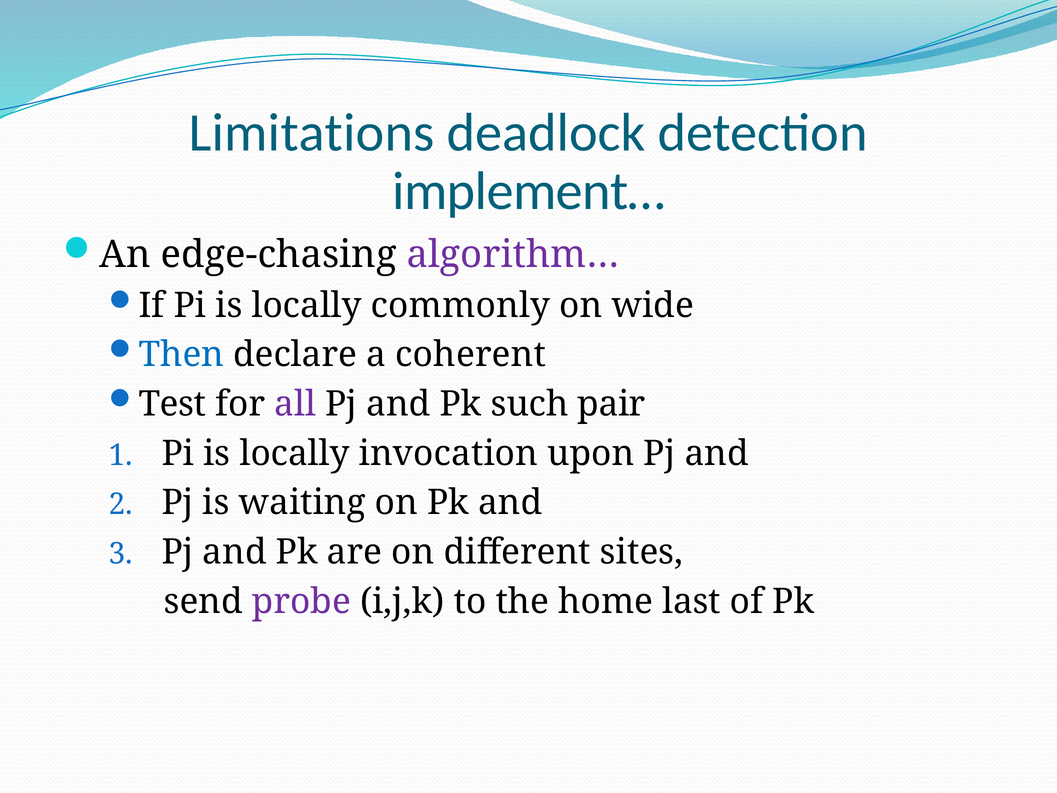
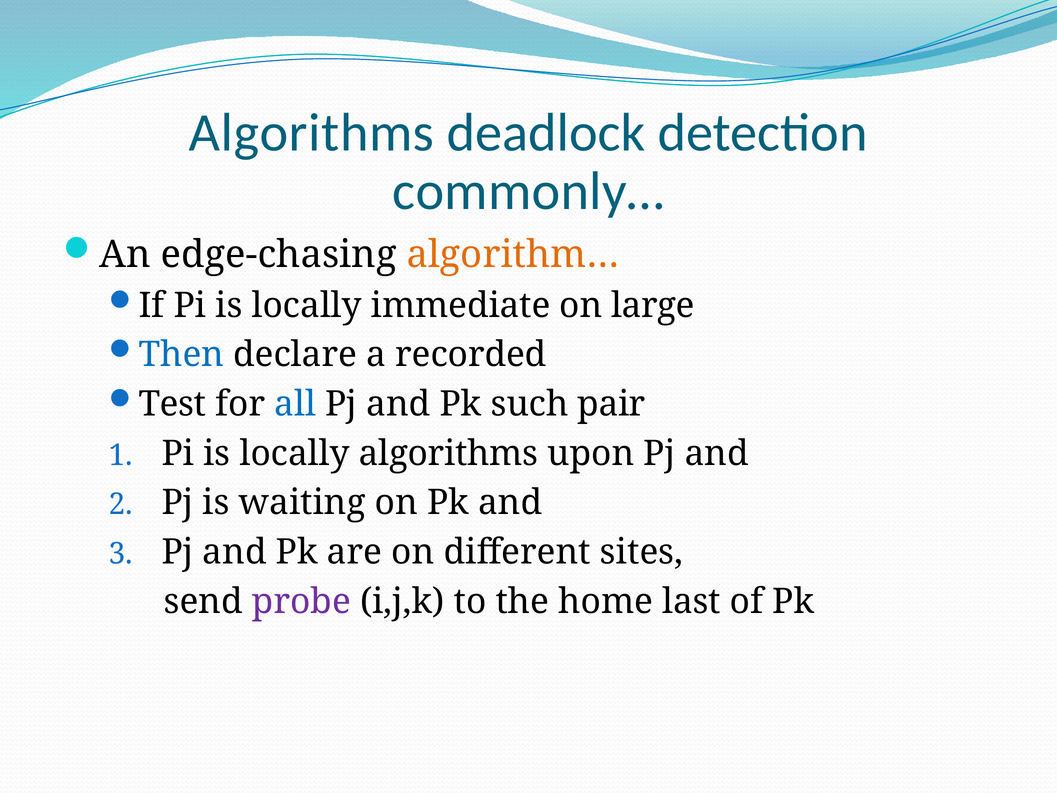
Limitations at (312, 133): Limitations -> Algorithms
implement…: implement… -> commonly…
algorithm… colour: purple -> orange
commonly: commonly -> immediate
wide: wide -> large
coherent: coherent -> recorded
all colour: purple -> blue
locally invocation: invocation -> algorithms
